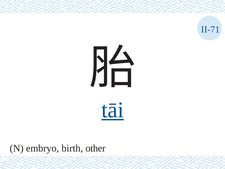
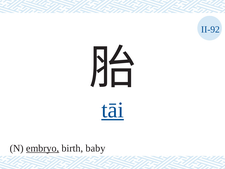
II-71: II-71 -> II-92
embryo underline: none -> present
other: other -> baby
